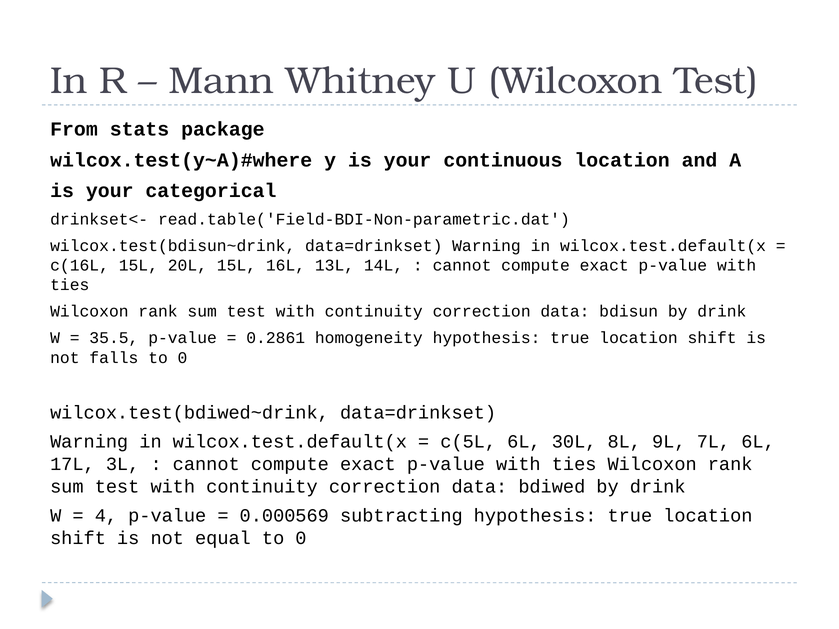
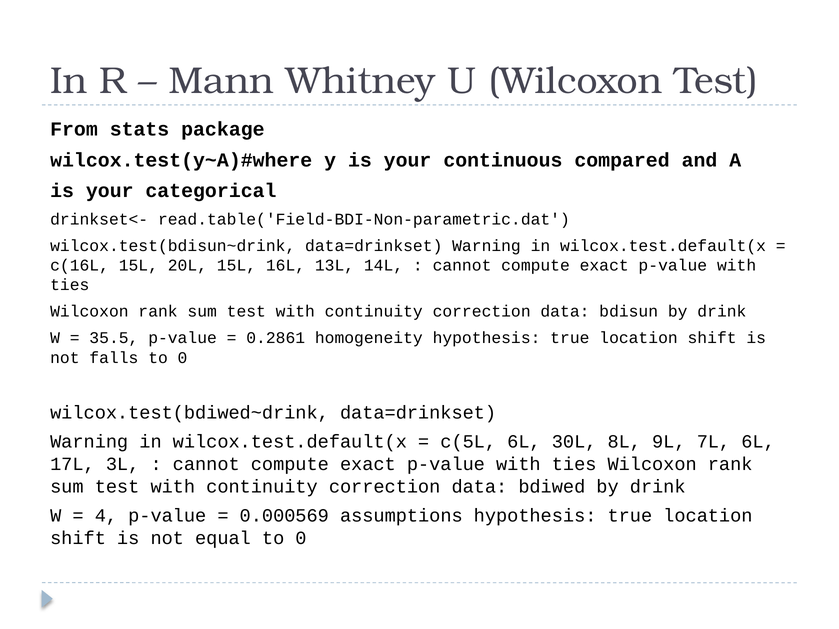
continuous location: location -> compared
subtracting: subtracting -> assumptions
